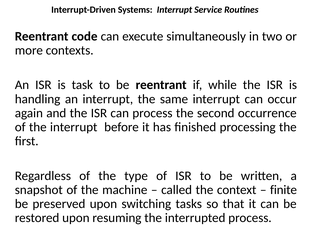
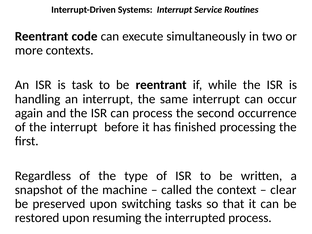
finite: finite -> clear
